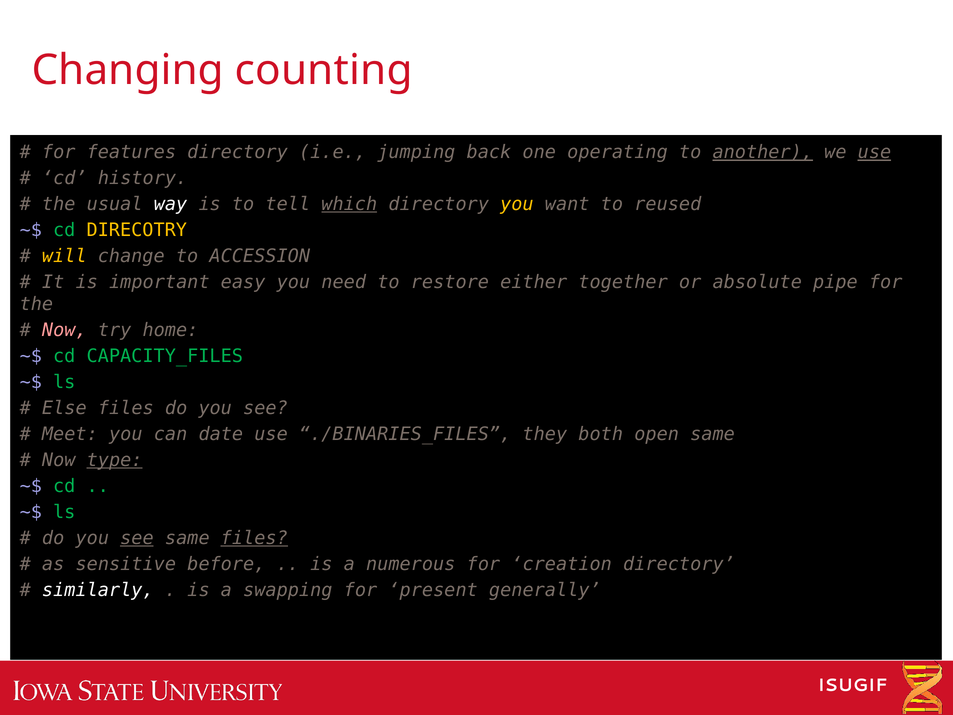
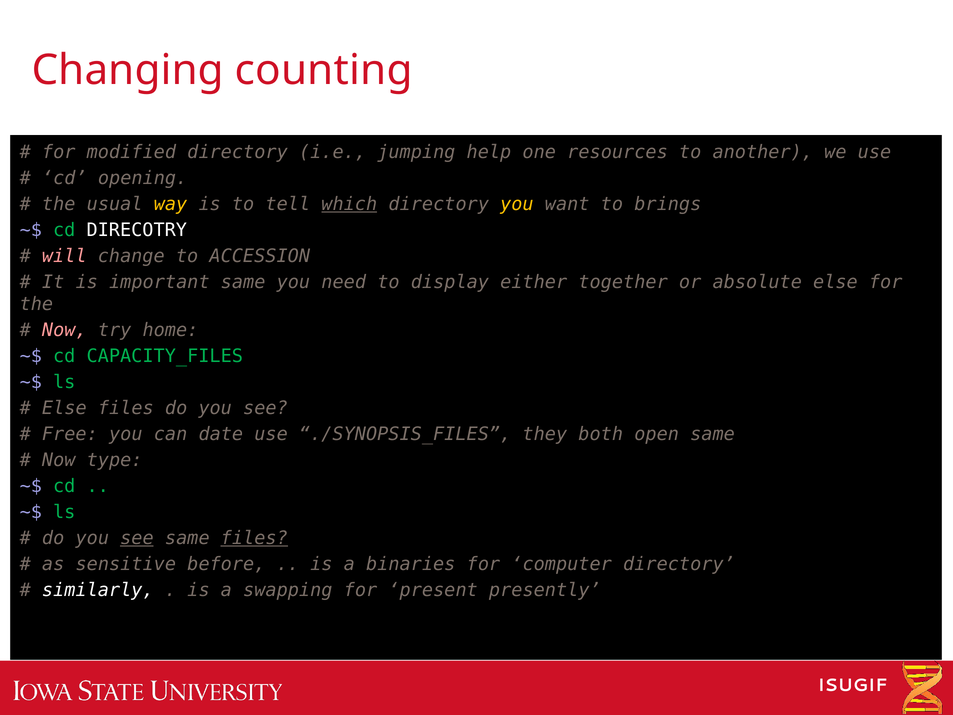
features: features -> modified
back: back -> help
operating: operating -> resources
another underline: present -> none
use at (874, 152) underline: present -> none
history: history -> opening
way colour: white -> yellow
reused: reused -> brings
DIRECOTRY colour: yellow -> white
will colour: yellow -> pink
important easy: easy -> same
restore: restore -> display
absolute pipe: pipe -> else
Meet: Meet -> Free
./BINARIES_FILES: ./BINARIES_FILES -> ./SYNOPSIS_FILES
type underline: present -> none
numerous: numerous -> binaries
creation: creation -> computer
generally: generally -> presently
